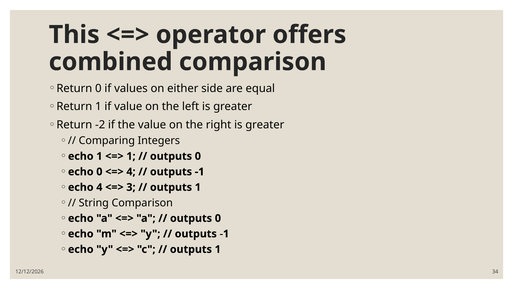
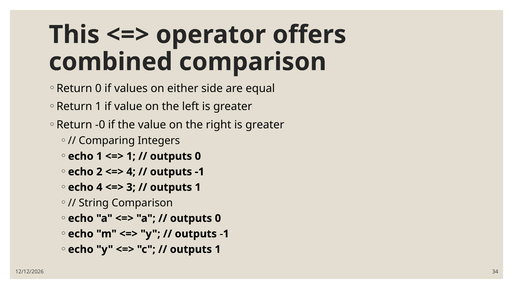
-2: -2 -> -0
echo 0: 0 -> 2
